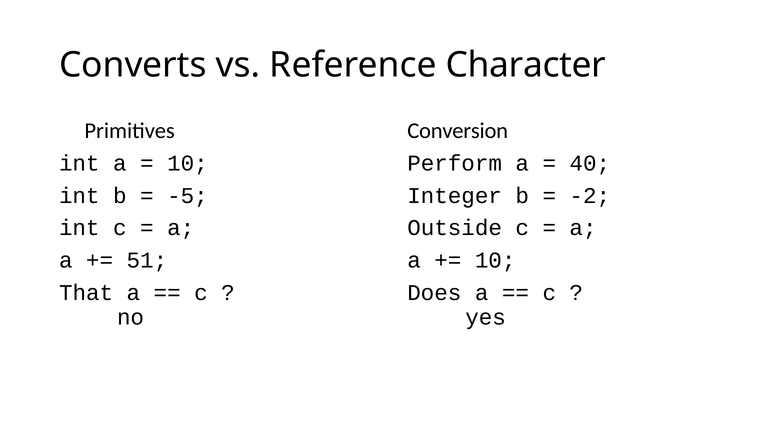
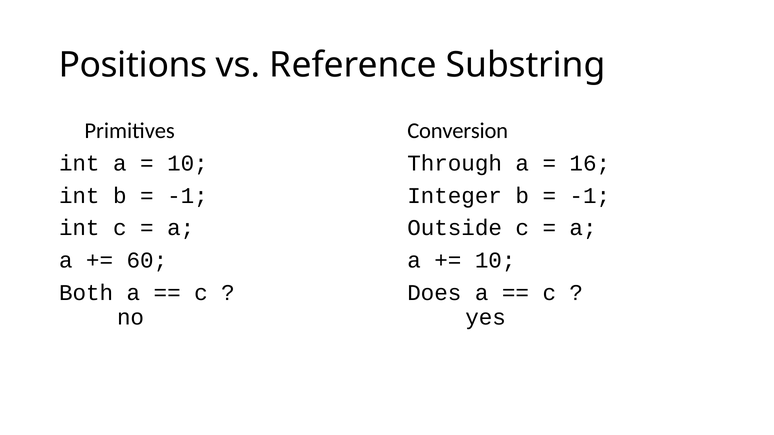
Converts: Converts -> Positions
Character: Character -> Substring
Perform: Perform -> Through
40: 40 -> 16
-5 at (187, 196): -5 -> -1
-2 at (590, 196): -2 -> -1
51: 51 -> 60
That: That -> Both
